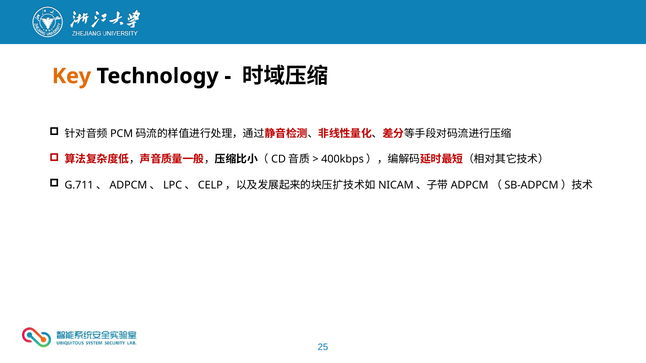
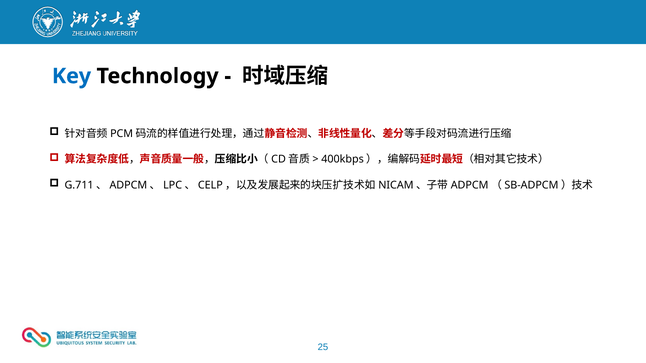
Key colour: orange -> blue
